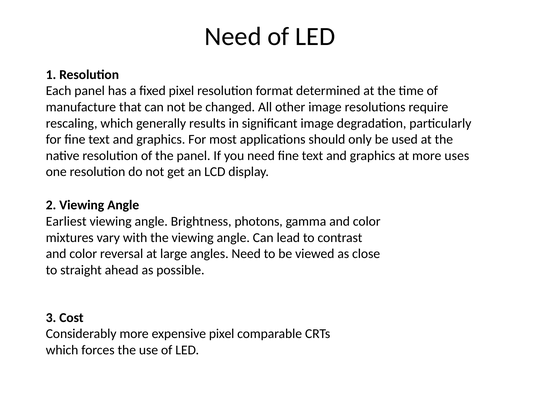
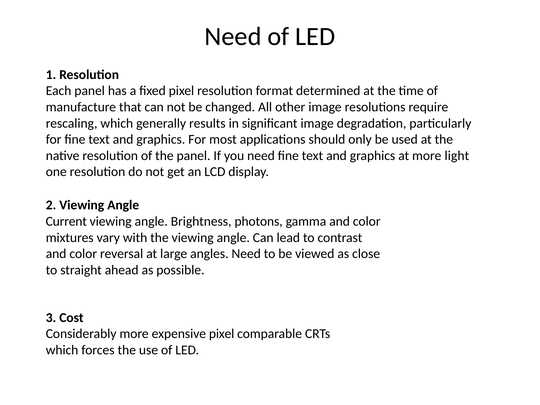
uses: uses -> light
Earliest: Earliest -> Current
